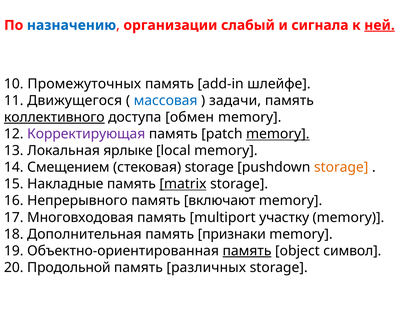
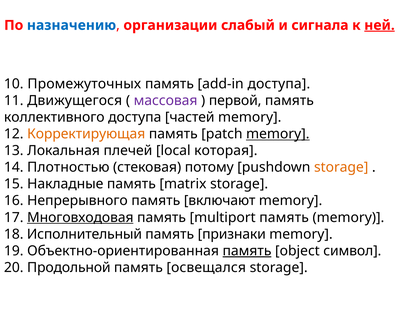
add-in шлейфе: шлейфе -> доступа
массовая colour: blue -> purple
задачи: задачи -> первой
коллективного underline: present -> none
обмен: обмен -> частей
Корректирующая colour: purple -> orange
ярлыке: ярлыке -> плечей
local memory: memory -> которая
Смещением: Смещением -> Плотностью
стековая storage: storage -> потому
matrix underline: present -> none
Многовходовая underline: none -> present
multiport участку: участку -> память
Дополнительная: Дополнительная -> Исполнительный
различных: различных -> освещался
